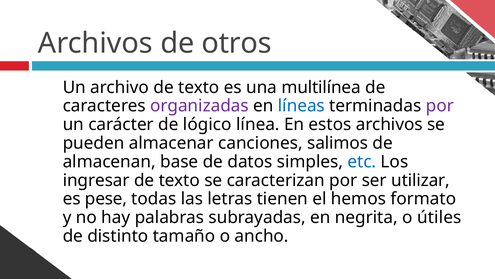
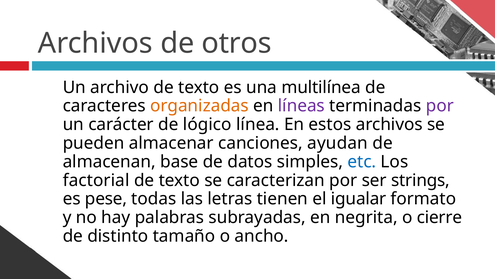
organizadas colour: purple -> orange
líneas colour: blue -> purple
salimos: salimos -> ayudan
ingresar: ingresar -> factorial
utilizar: utilizar -> strings
hemos: hemos -> igualar
útiles: útiles -> cierre
